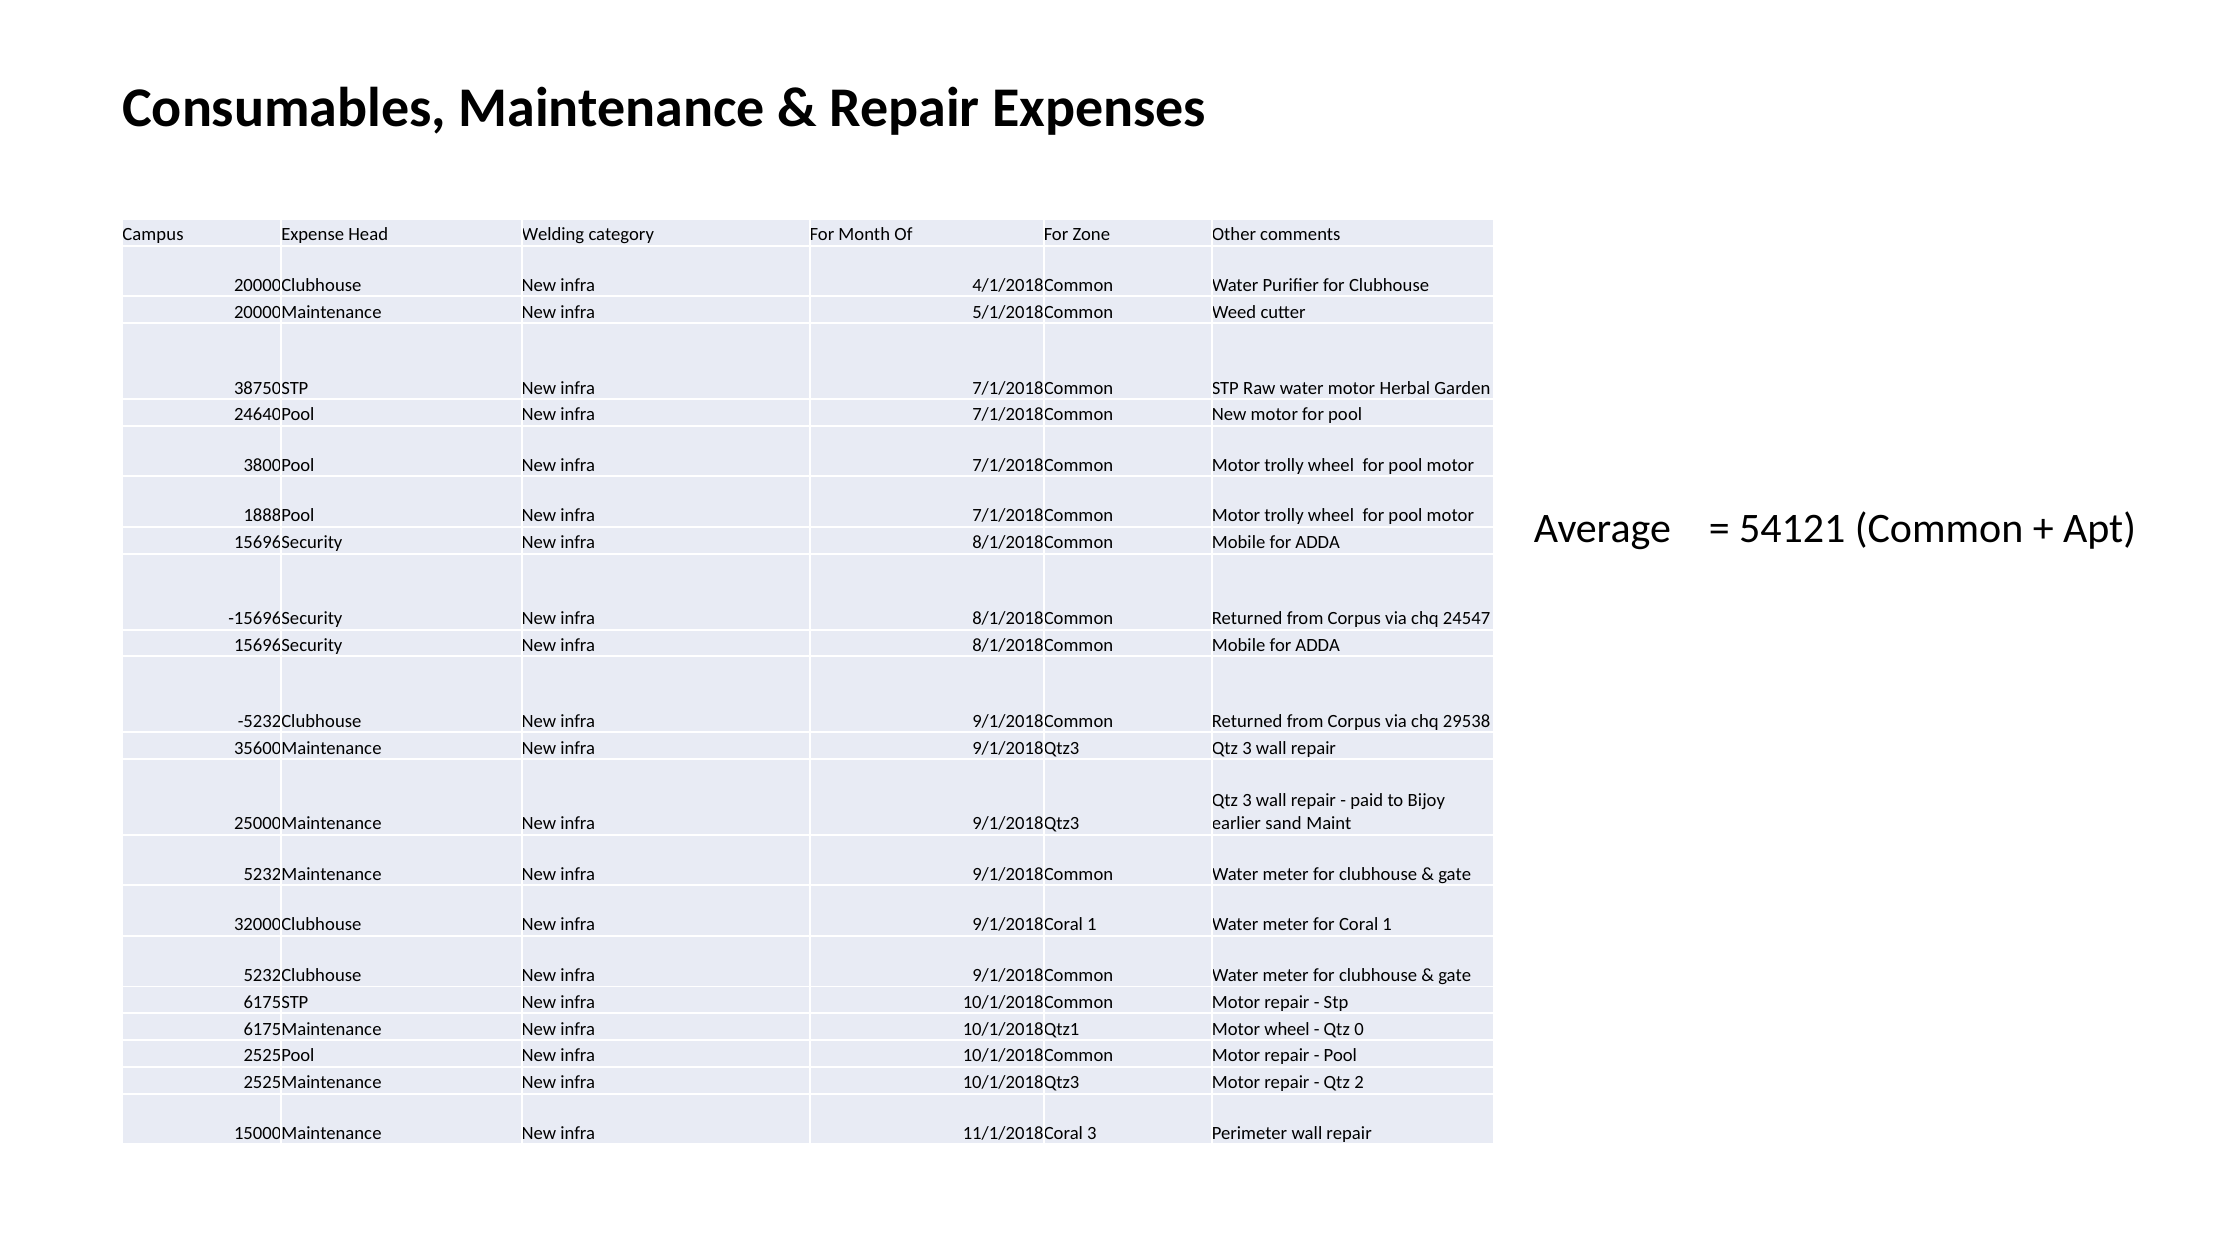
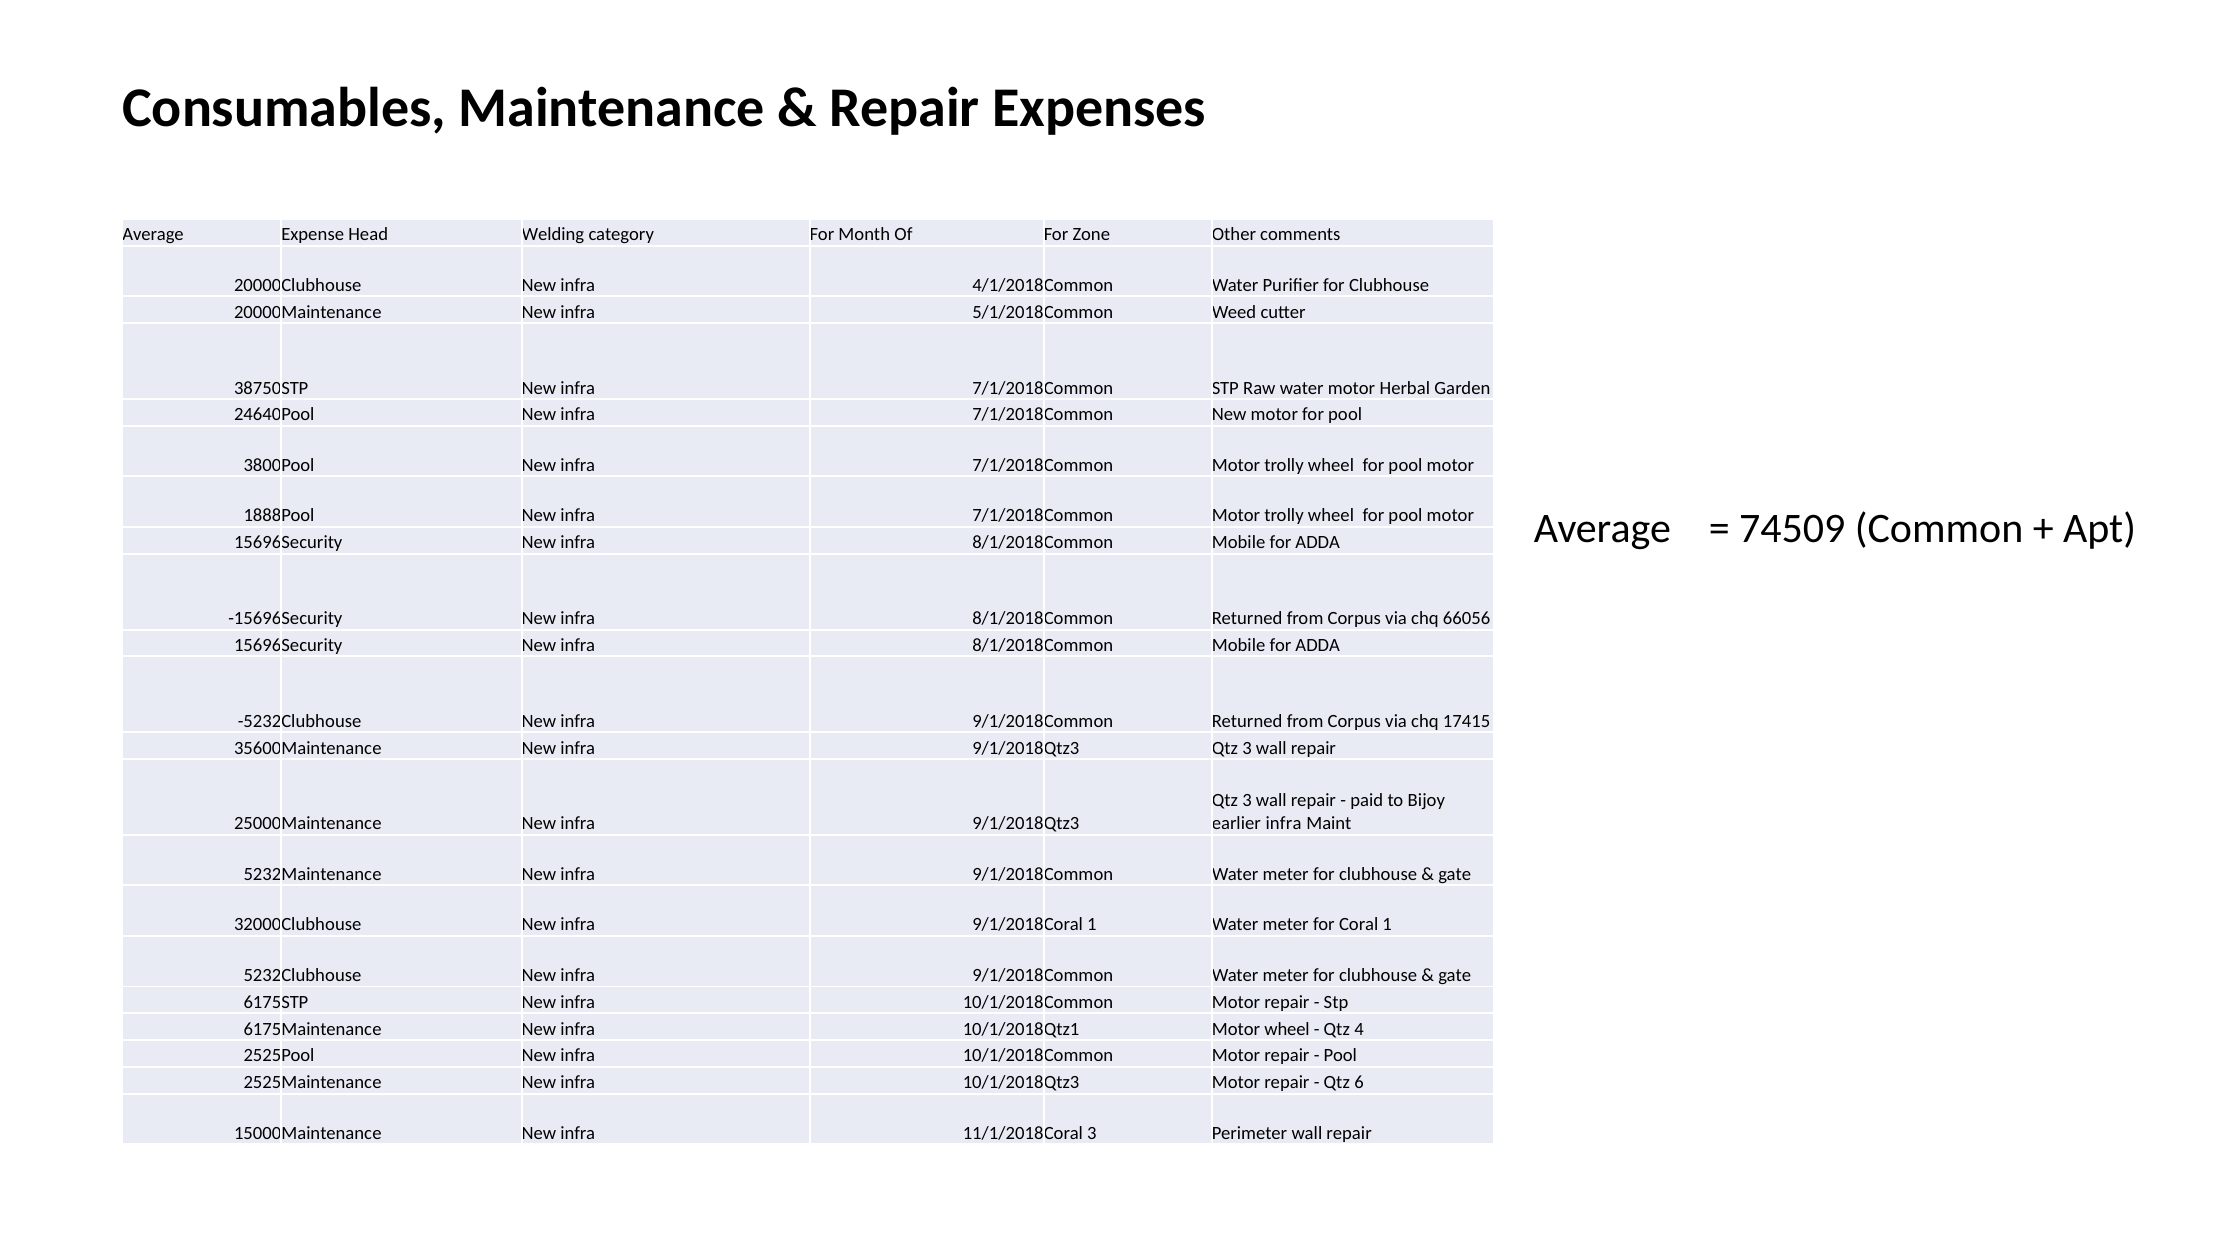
Campus at (153, 235): Campus -> Average
54121: 54121 -> 74509
24547: 24547 -> 66056
29538: 29538 -> 17415
earlier sand: sand -> infra
0: 0 -> 4
2: 2 -> 6
